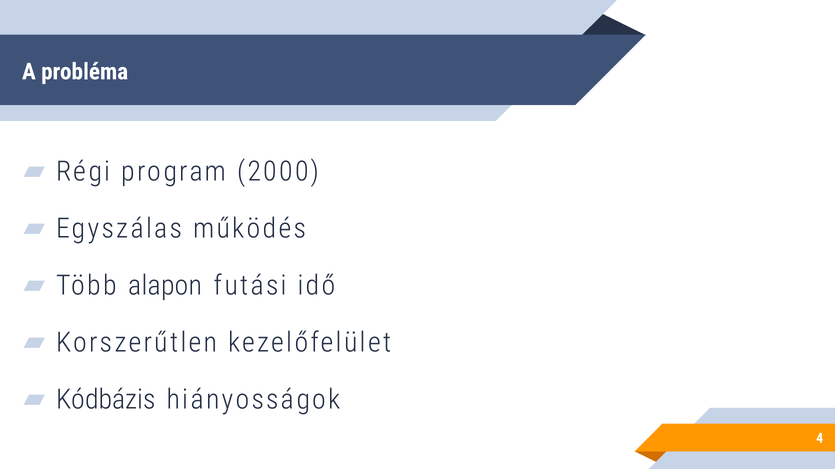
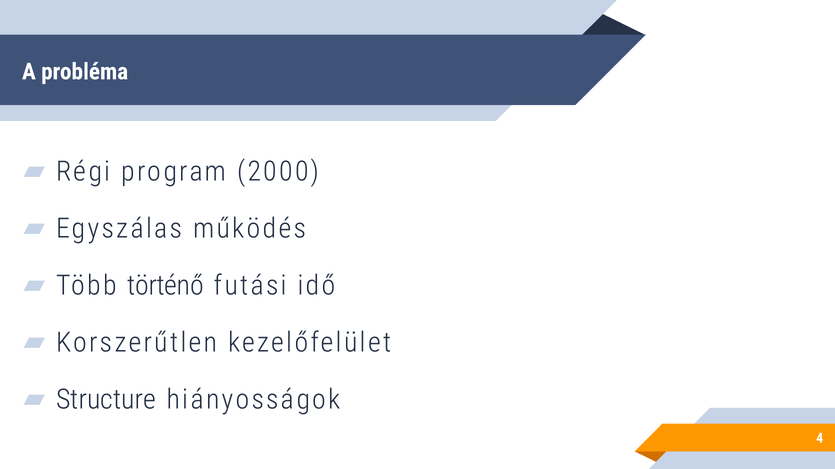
alapon: alapon -> történő
Kódbázis: Kódbázis -> Structure
